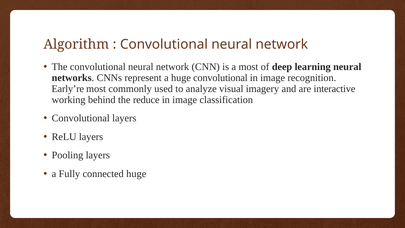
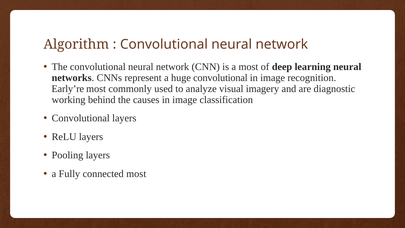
interactive: interactive -> diagnostic
reduce: reduce -> causes
connected huge: huge -> most
